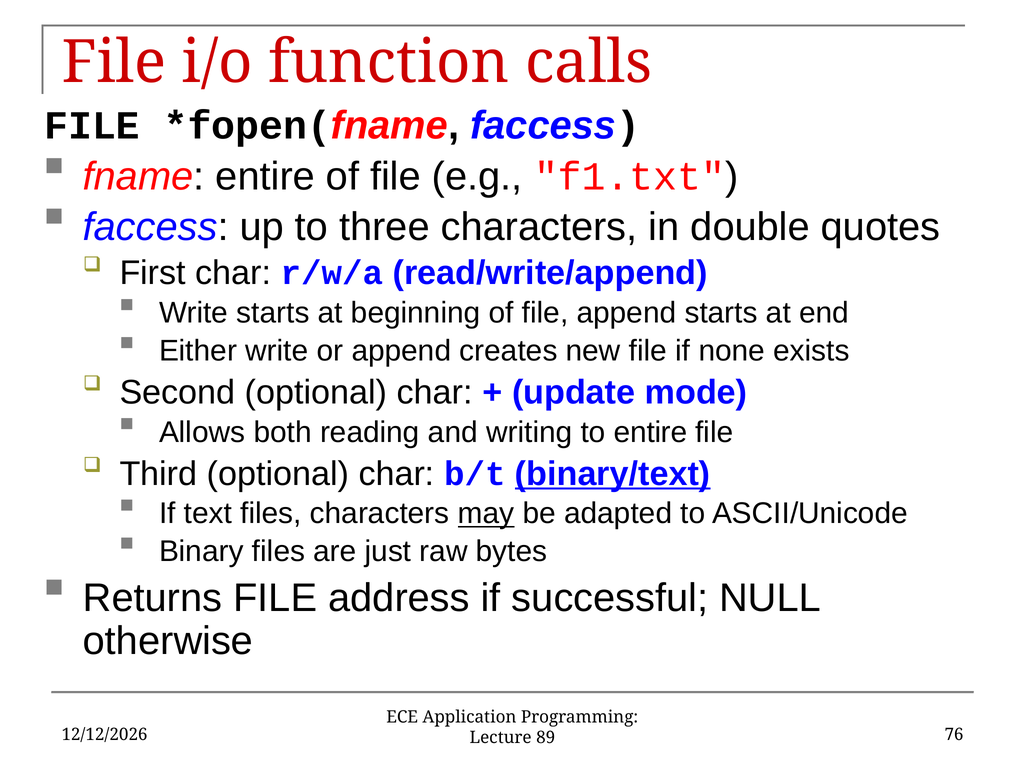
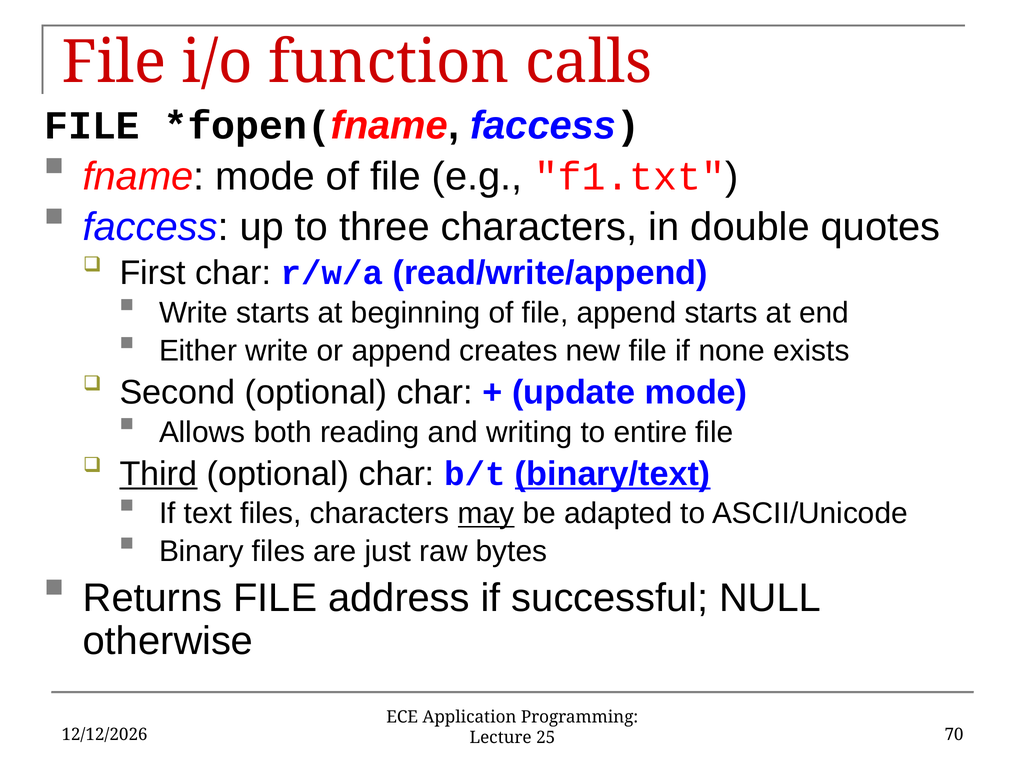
fname entire: entire -> mode
Third underline: none -> present
76: 76 -> 70
89: 89 -> 25
